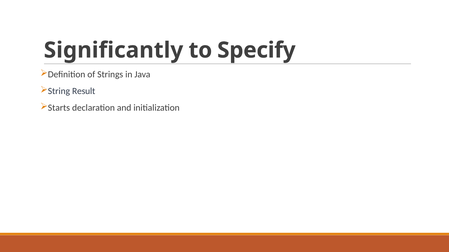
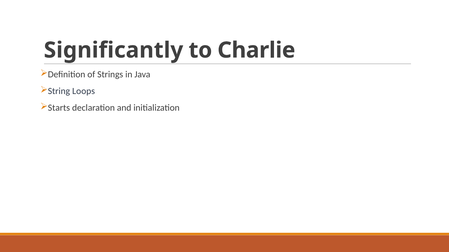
Specify: Specify -> Charlie
Result: Result -> Loops
